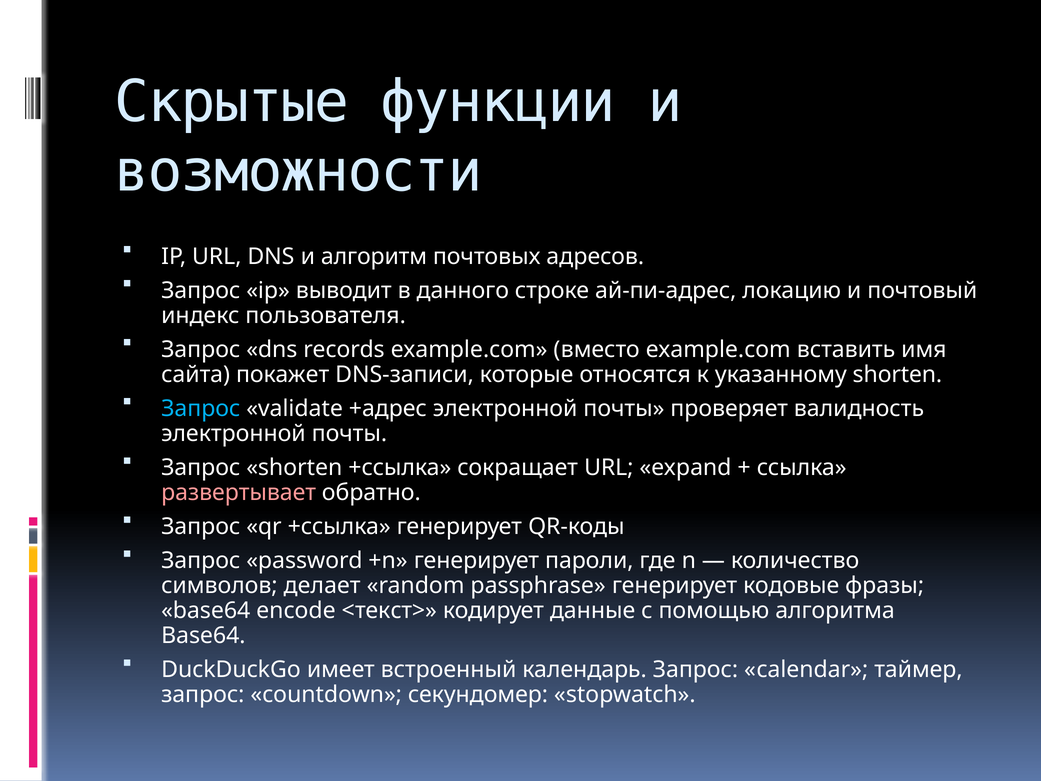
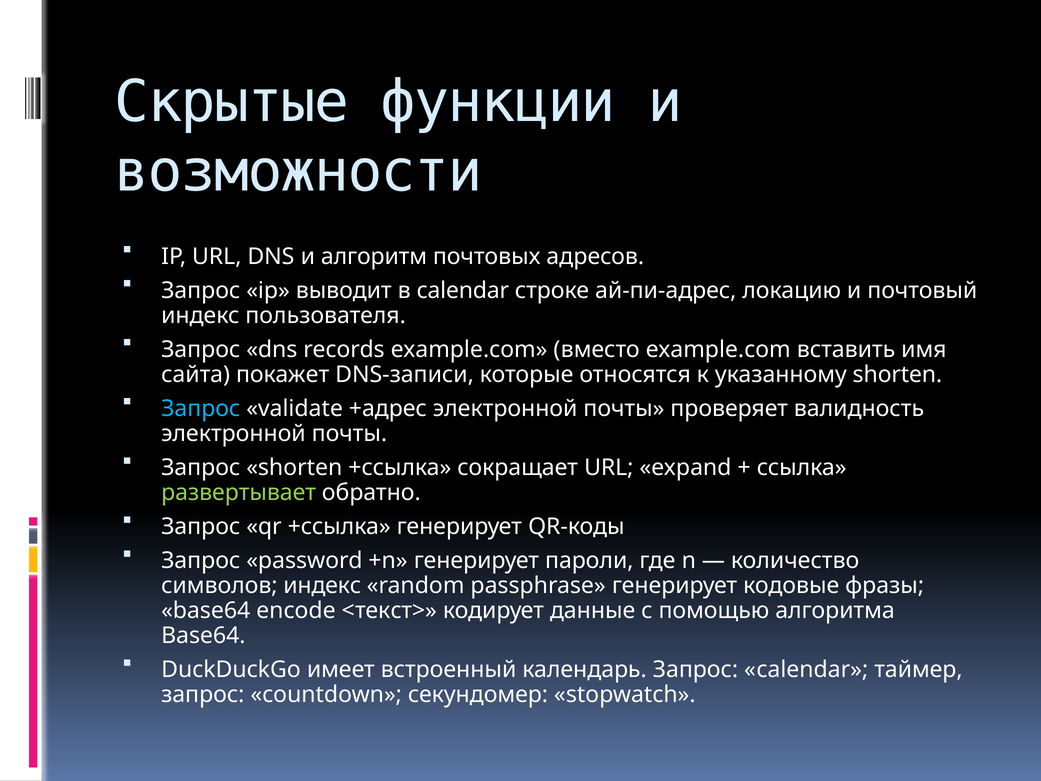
в данного: данного -> calendar
развертывает colour: pink -> light green
символов делает: делает -> индекс
